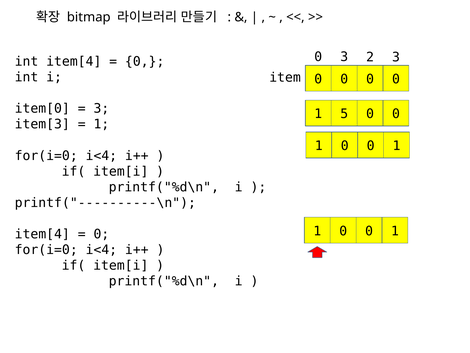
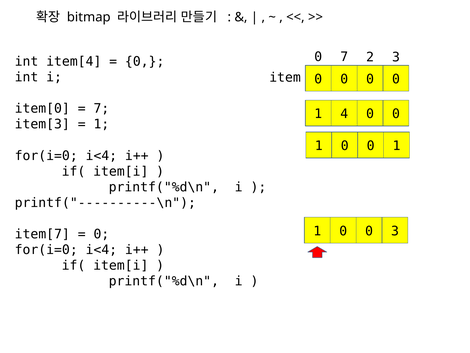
0 3: 3 -> 7
3 at (101, 108): 3 -> 7
5: 5 -> 4
1 at (395, 231): 1 -> 3
item[4 at (42, 234): item[4 -> item[7
